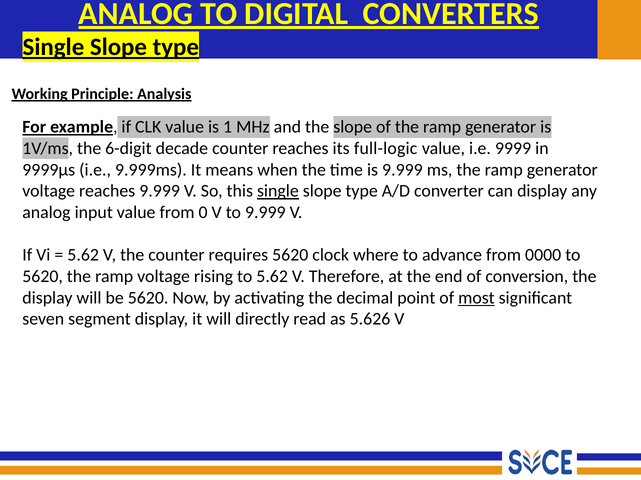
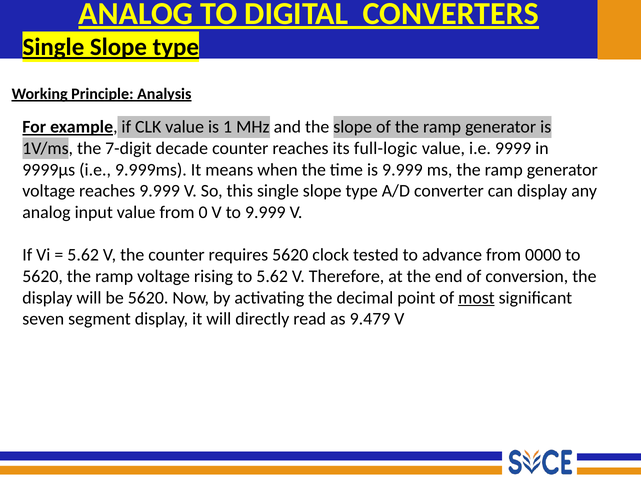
6-digit: 6-digit -> 7-digit
single at (278, 191) underline: present -> none
where: where -> tested
5.626: 5.626 -> 9.479
